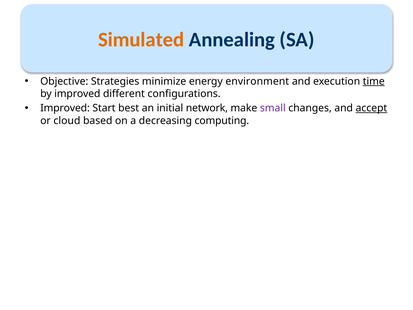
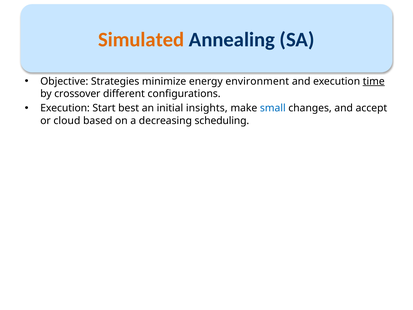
by improved: improved -> crossover
Improved at (65, 108): Improved -> Execution
network: network -> insights
small colour: purple -> blue
accept underline: present -> none
computing: computing -> scheduling
